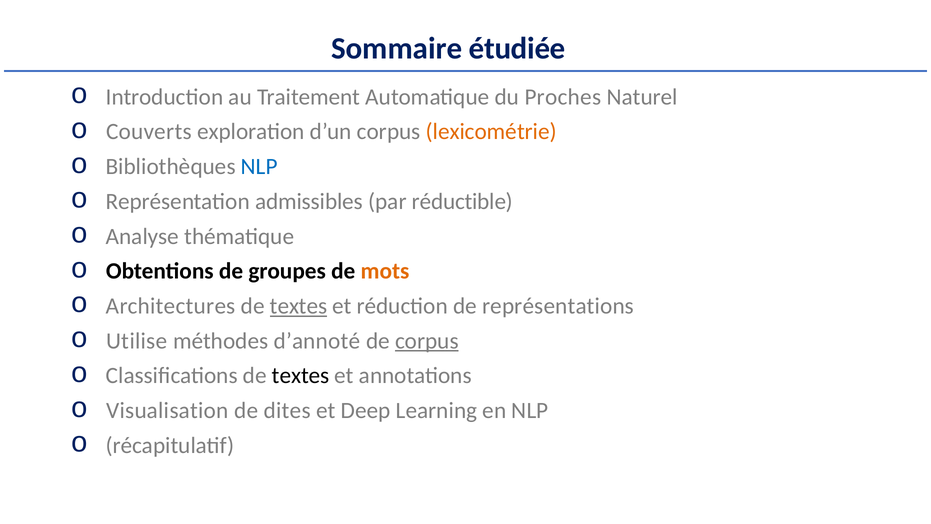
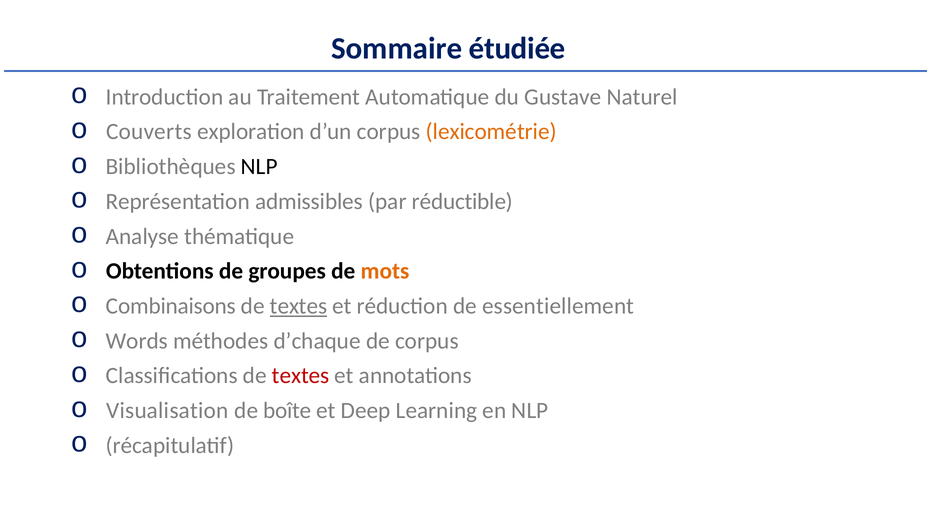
Proches: Proches -> Gustave
NLP at (259, 167) colour: blue -> black
Architectures: Architectures -> Combinaisons
représentations: représentations -> essentiellement
Utilise: Utilise -> Words
d’annoté: d’annoté -> d’chaque
corpus at (427, 341) underline: present -> none
textes at (301, 376) colour: black -> red
dites: dites -> boîte
